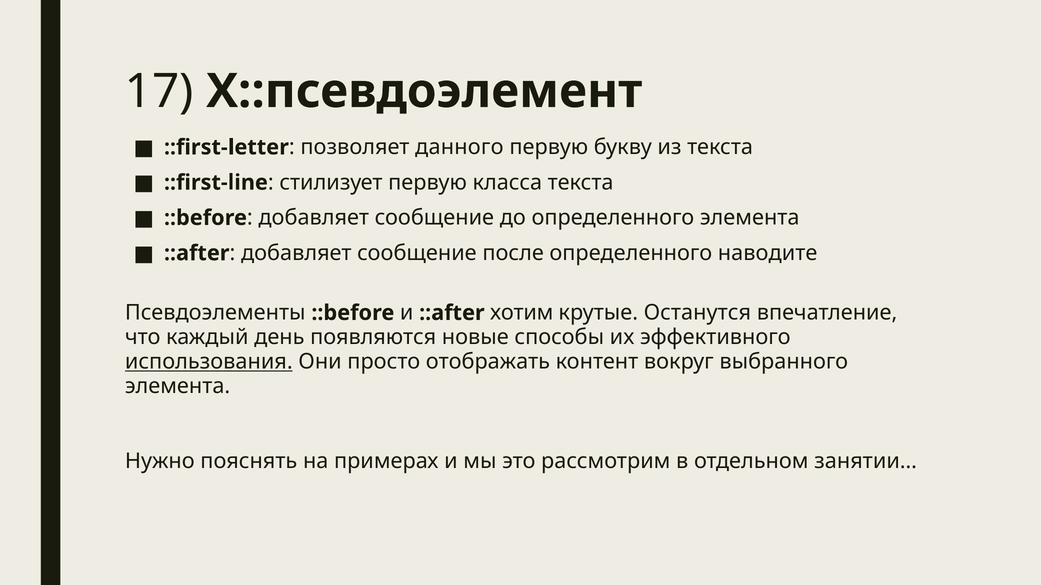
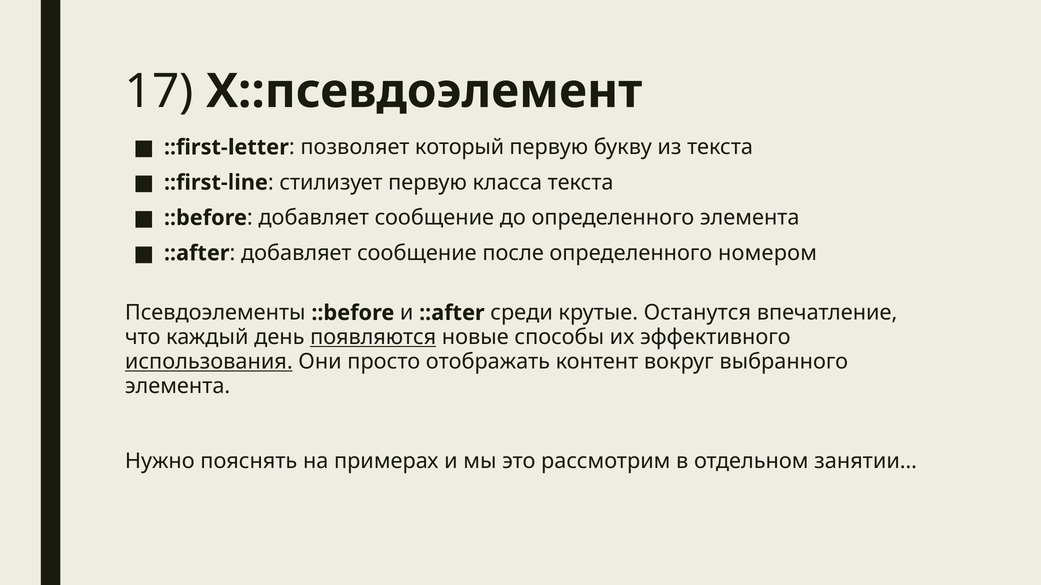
данного: данного -> который
наводите: наводите -> номером
хотим: хотим -> среди
появляются underline: none -> present
